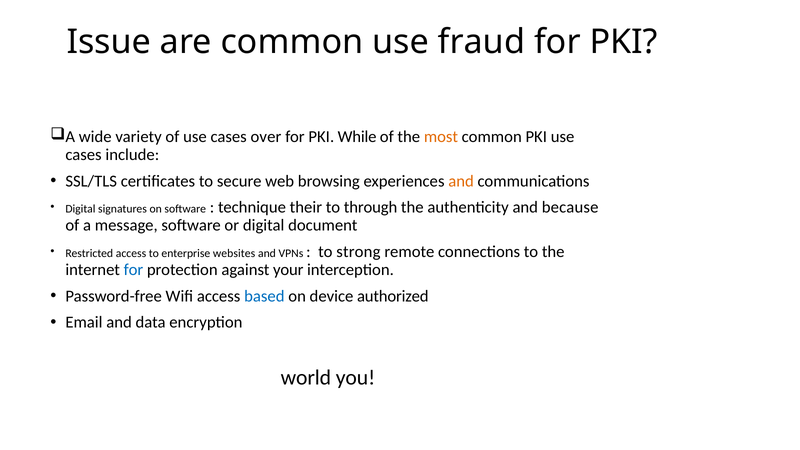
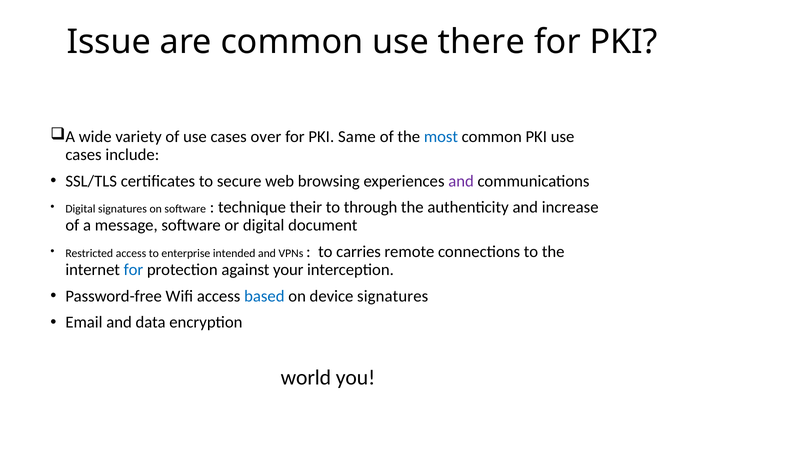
fraud: fraud -> there
While: While -> Same
most colour: orange -> blue
and at (461, 181) colour: orange -> purple
because: because -> increase
websites: websites -> intended
strong: strong -> carries
device authorized: authorized -> signatures
